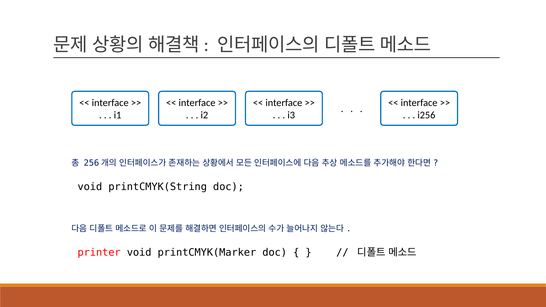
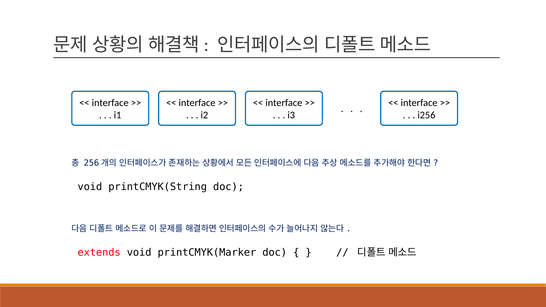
printer: printer -> extends
